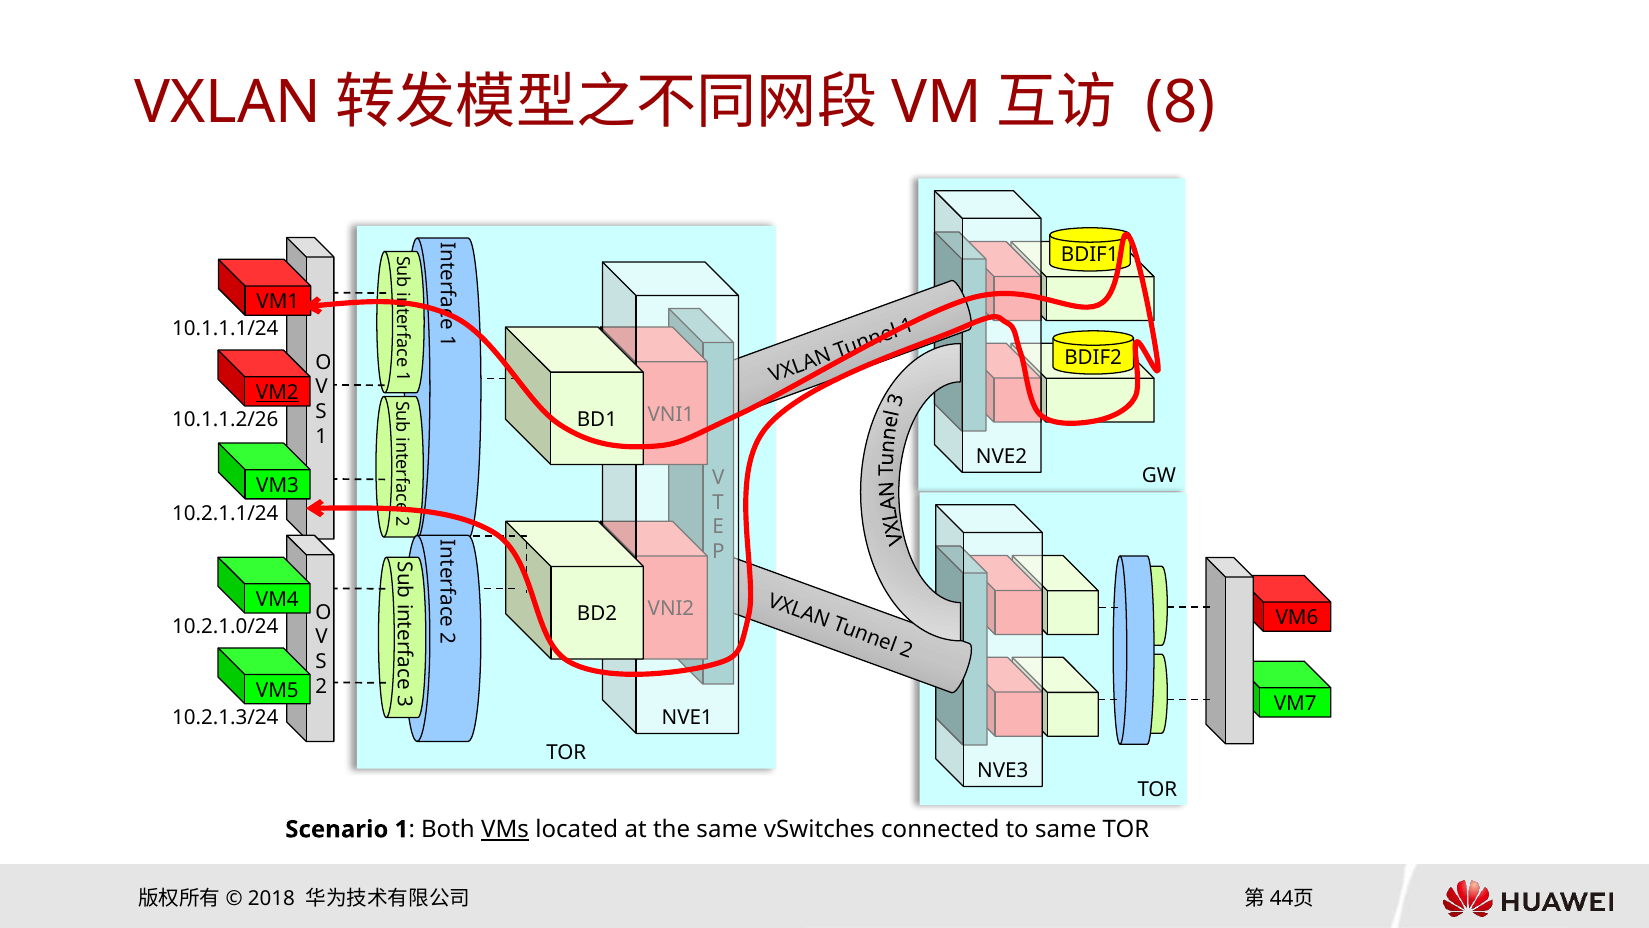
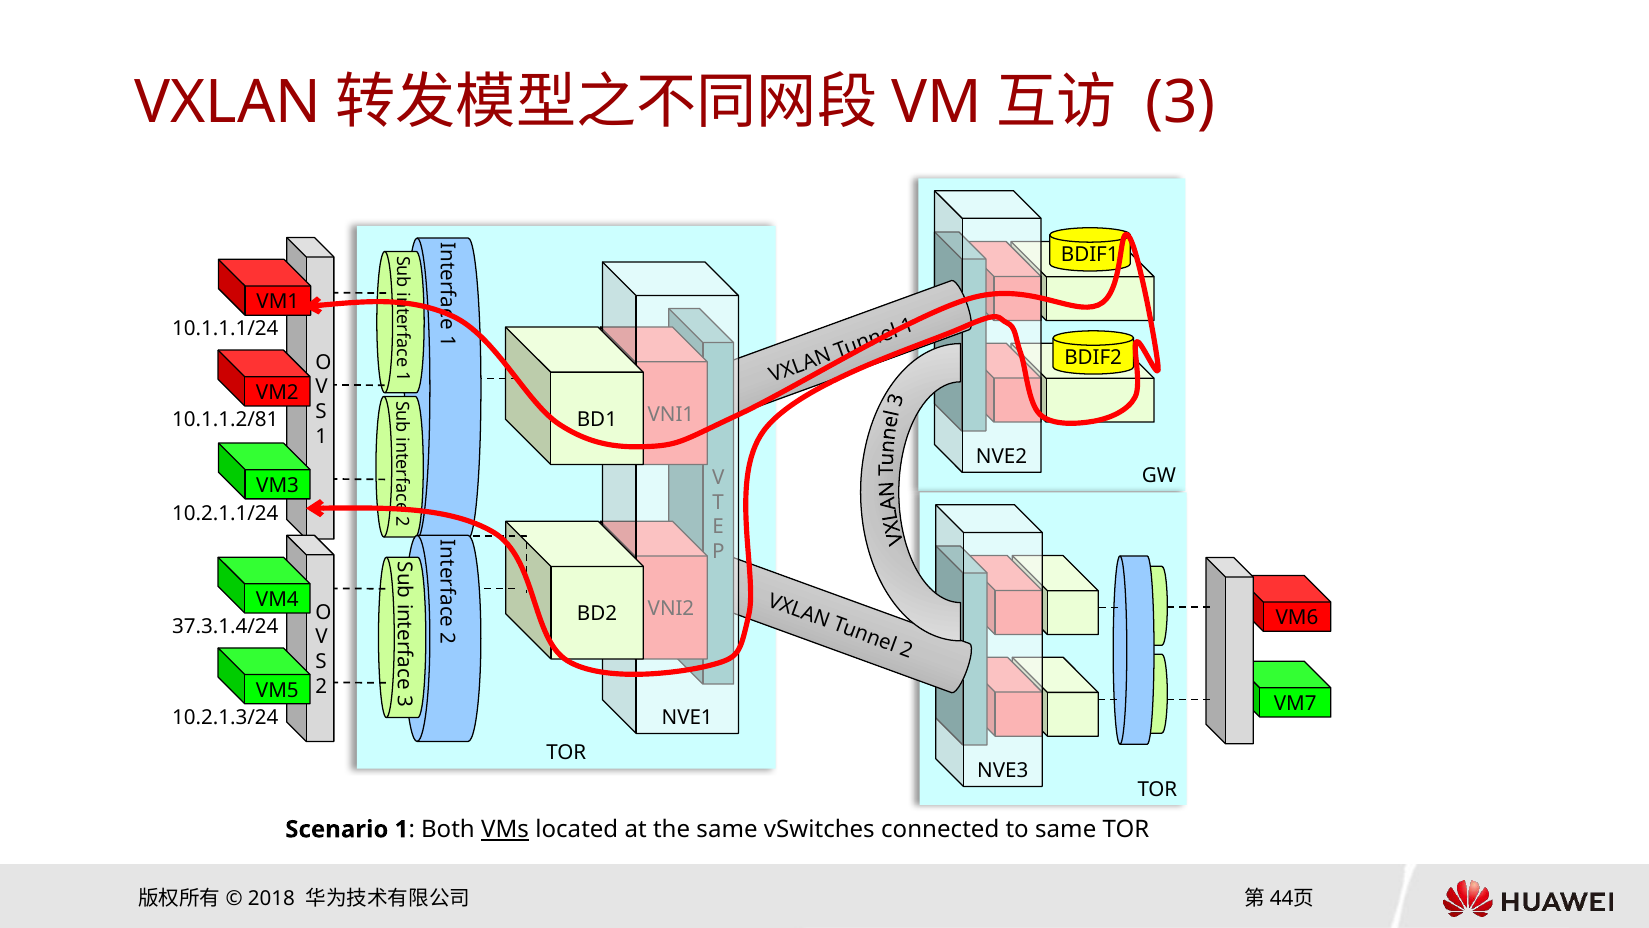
8 at (1180, 102): 8 -> 3
VM2 underline: present -> none
10.1.1.2/26: 10.1.1.2/26 -> 10.1.1.2/81
10.2.1.0/24: 10.2.1.0/24 -> 37.3.1.4/24
